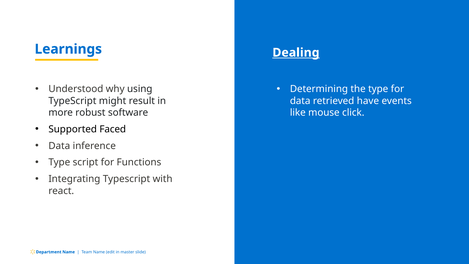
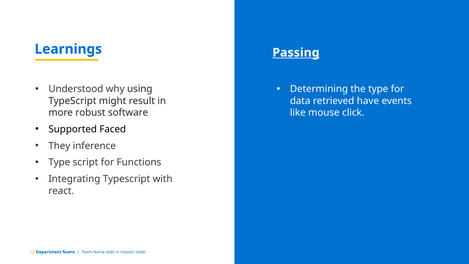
Dealing: Dealing -> Passing
Data at (59, 146): Data -> They
